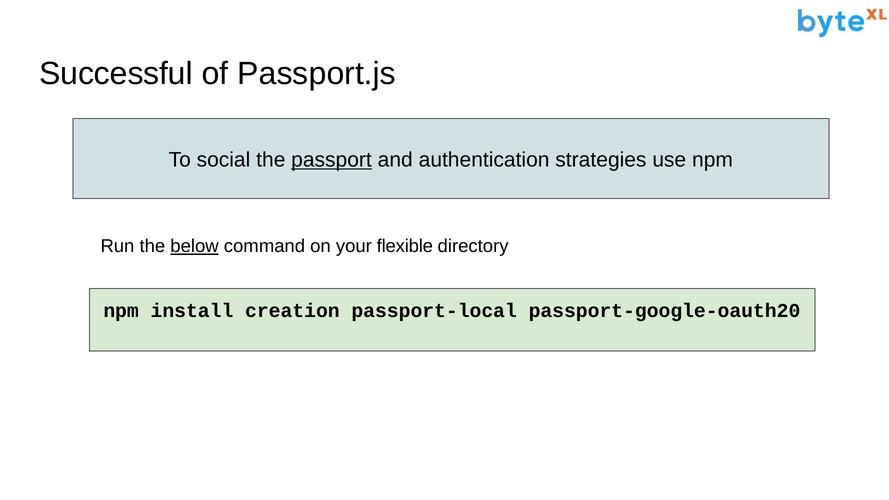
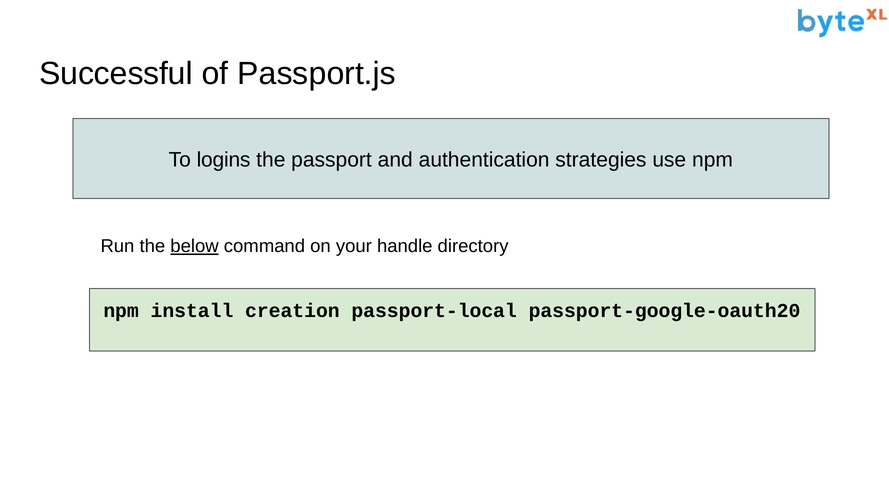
social: social -> logins
passport underline: present -> none
flexible: flexible -> handle
